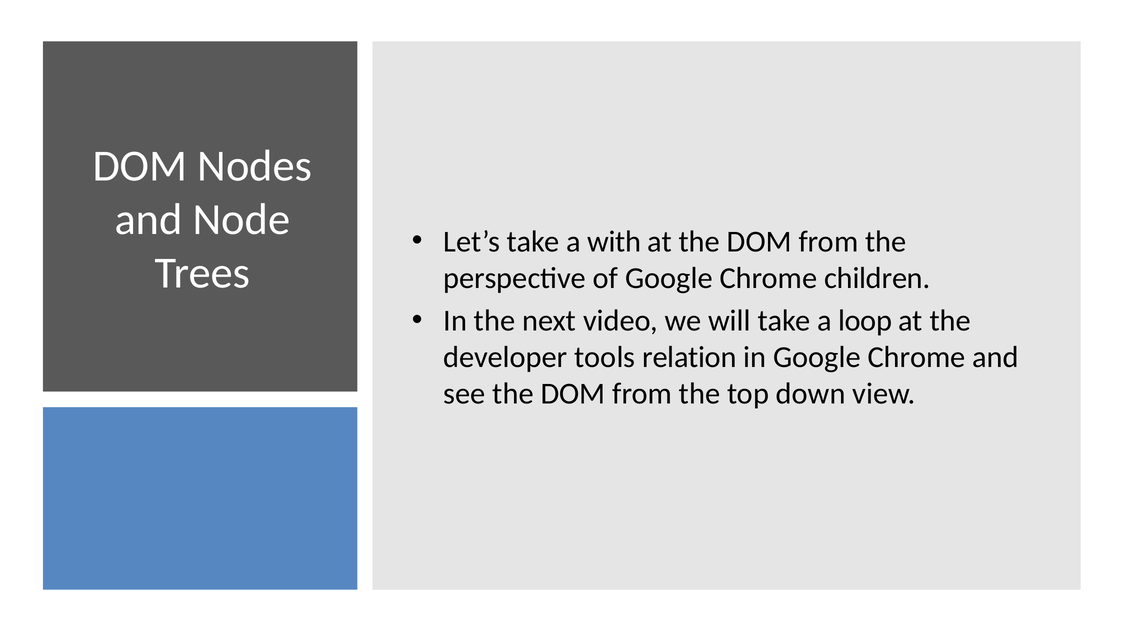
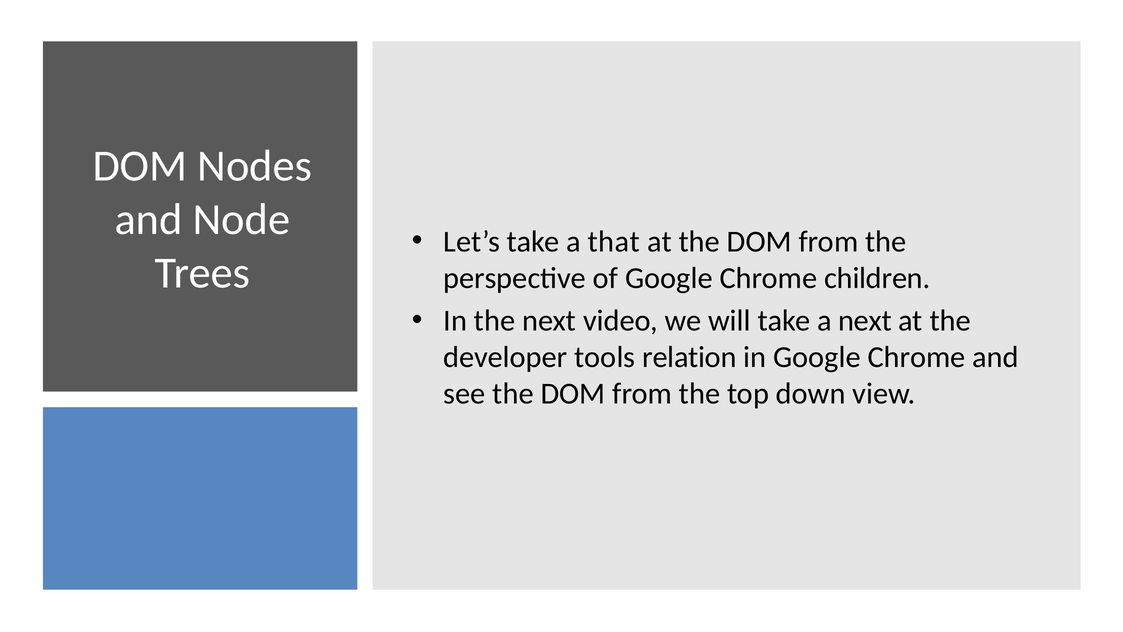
with: with -> that
a loop: loop -> next
